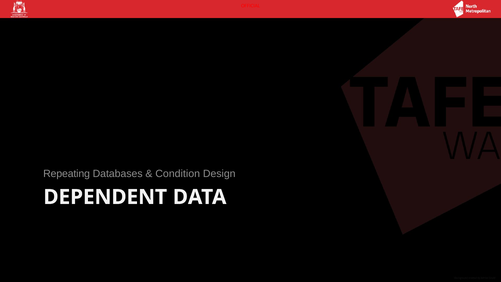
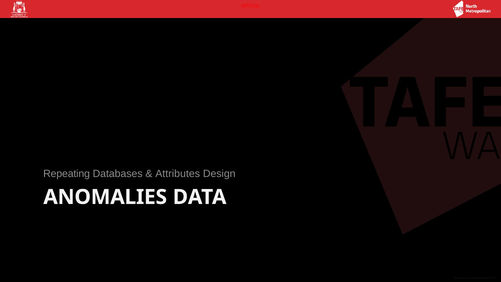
Condition: Condition -> Attributes
DEPENDENT: DEPENDENT -> ANOMALIES
